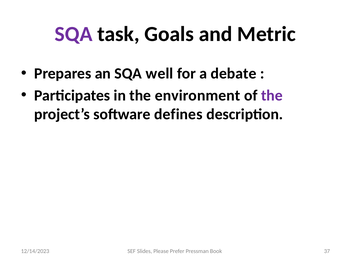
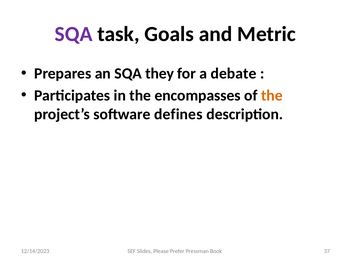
well: well -> they
environment: environment -> encompasses
the at (272, 96) colour: purple -> orange
